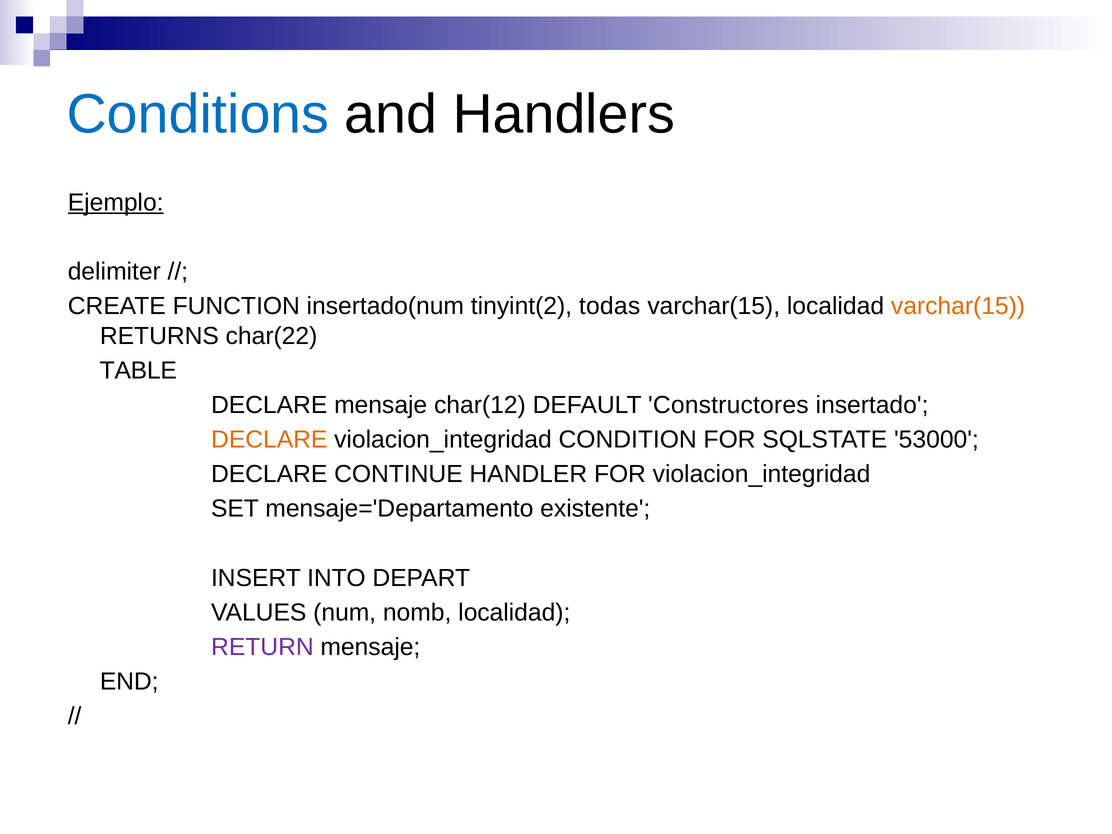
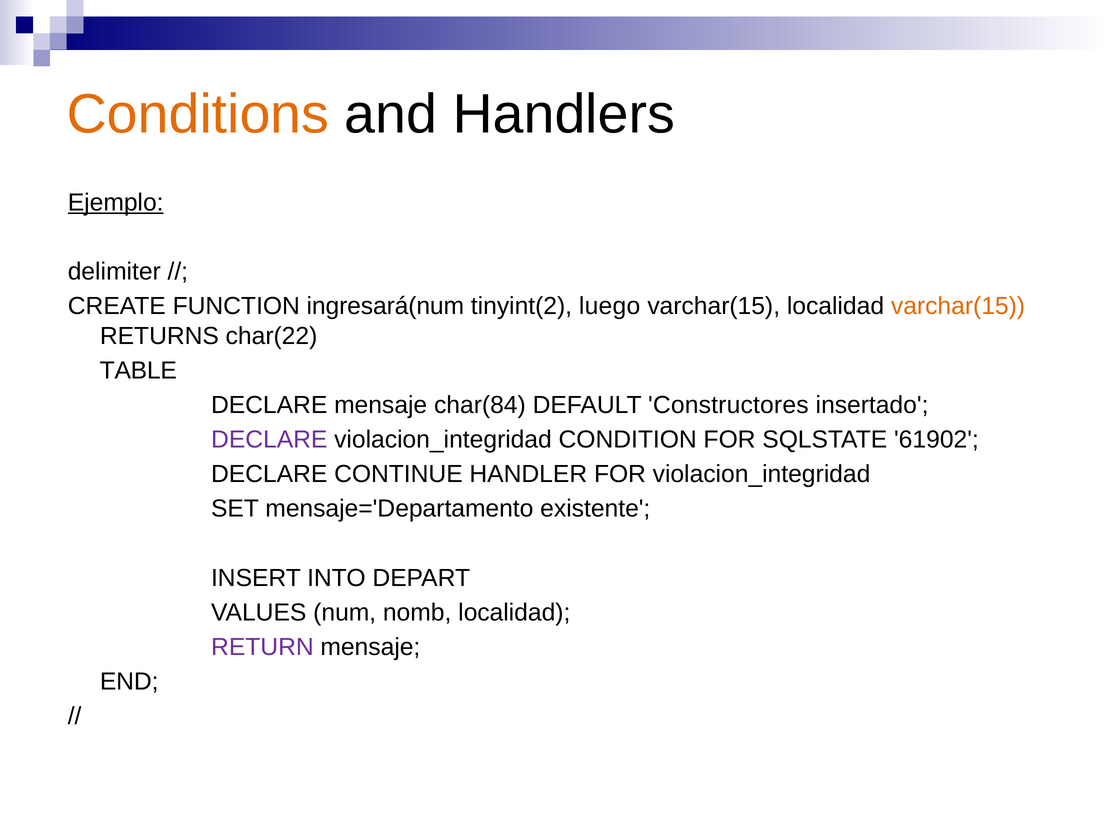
Conditions colour: blue -> orange
insertado(num: insertado(num -> ingresará(num
todas: todas -> luego
char(12: char(12 -> char(84
DECLARE at (269, 440) colour: orange -> purple
53000: 53000 -> 61902
